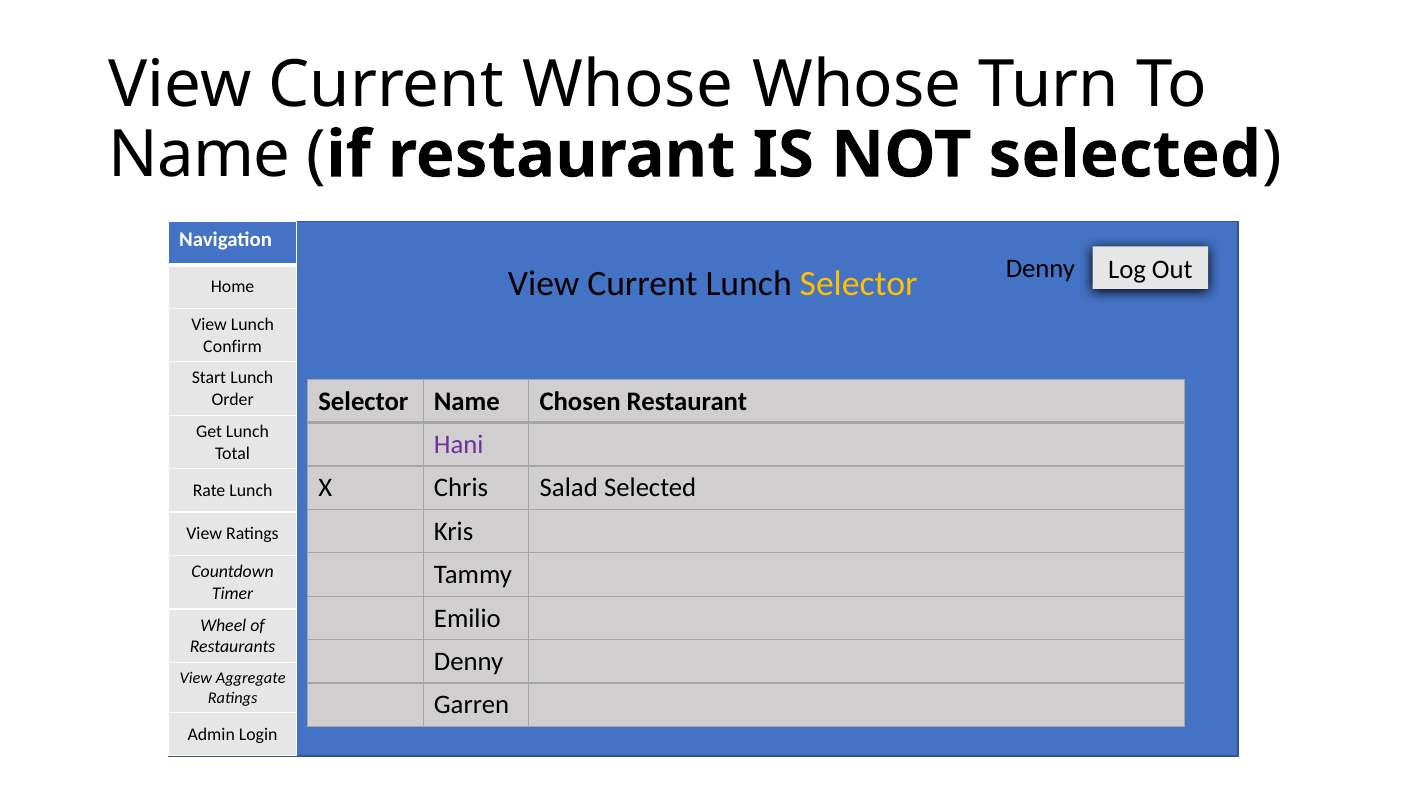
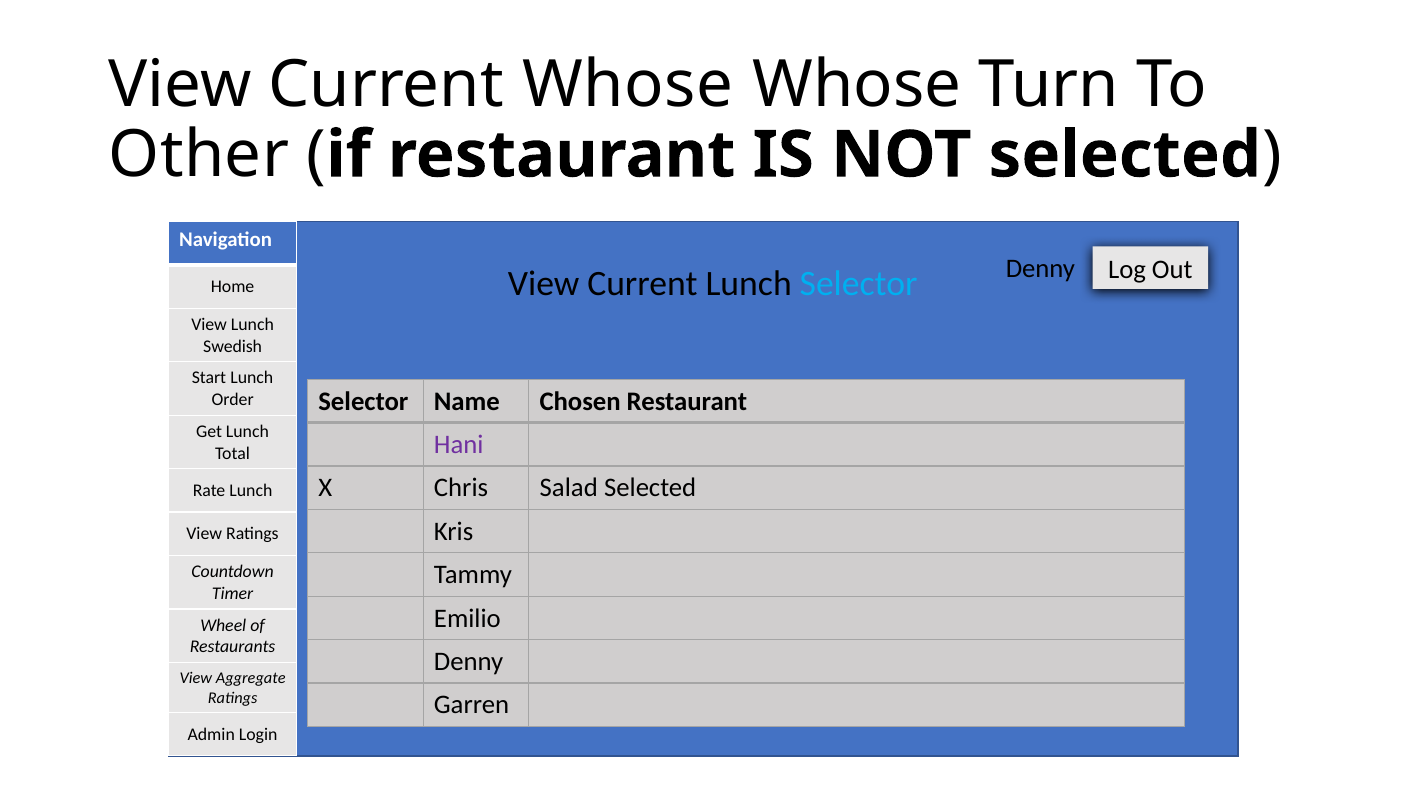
Name at (199, 155): Name -> Other
Selector at (859, 284) colour: yellow -> light blue
Confirm: Confirm -> Swedish
